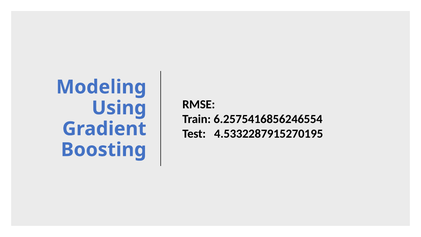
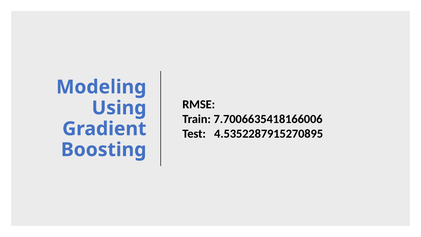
6.2575416856246554: 6.2575416856246554 -> 7.7006635418166006
4.5332287915270195: 4.5332287915270195 -> 4.5352287915270895
